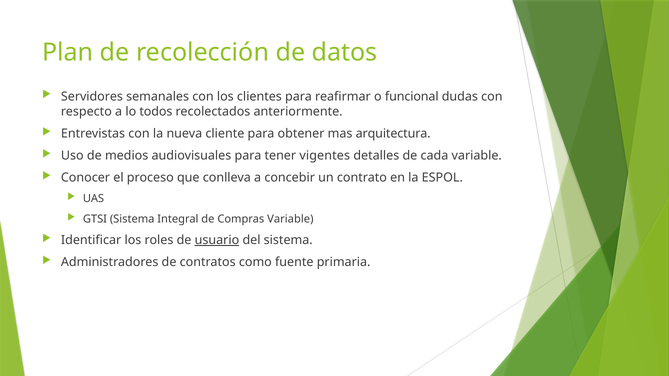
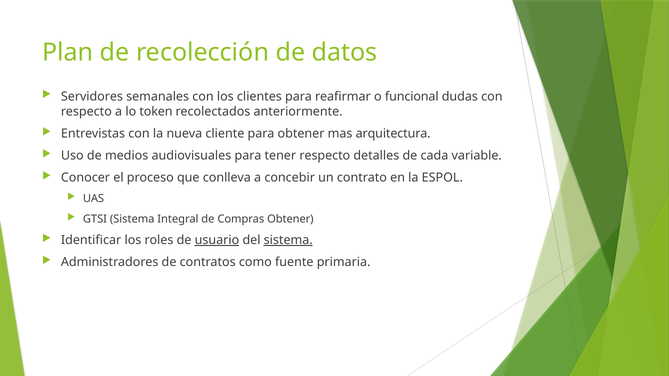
todos: todos -> token
tener vigentes: vigentes -> respecto
Compras Variable: Variable -> Obtener
sistema at (288, 240) underline: none -> present
